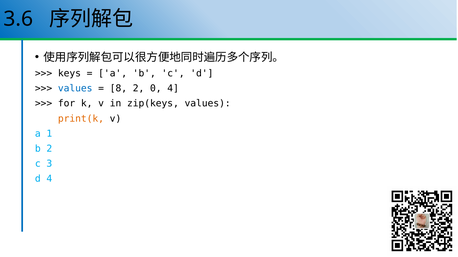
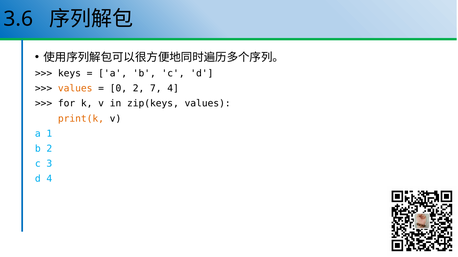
values at (75, 89) colour: blue -> orange
8: 8 -> 0
0: 0 -> 7
